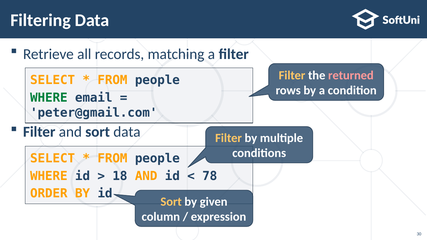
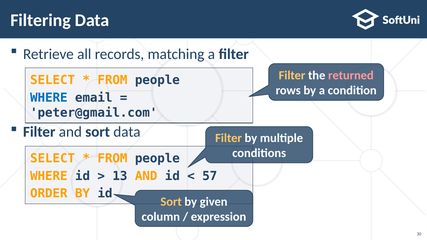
WHERE at (49, 98) colour: green -> blue
18: 18 -> 13
78: 78 -> 57
